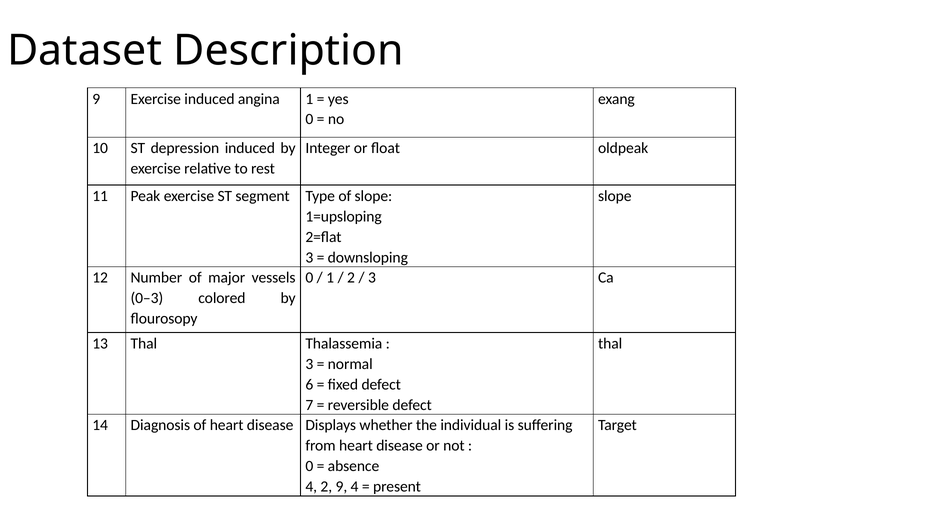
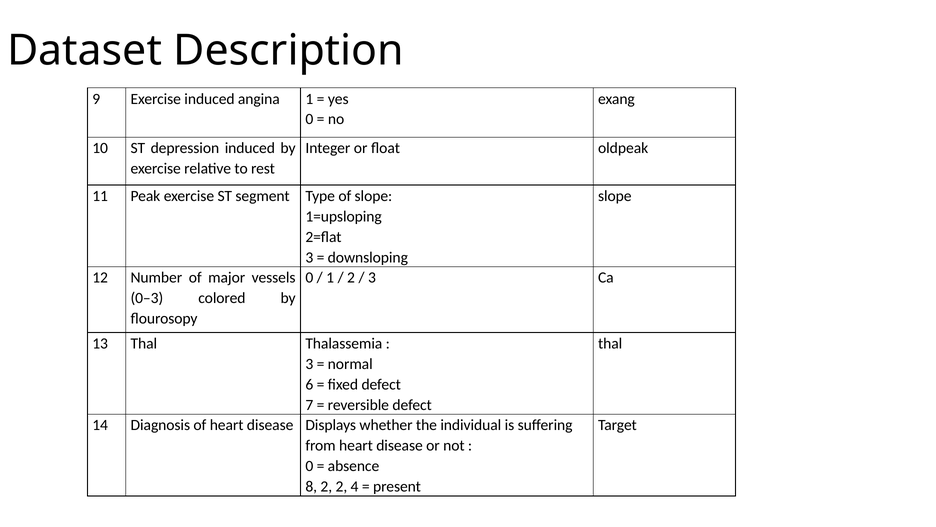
4 at (311, 486): 4 -> 8
2 9: 9 -> 2
